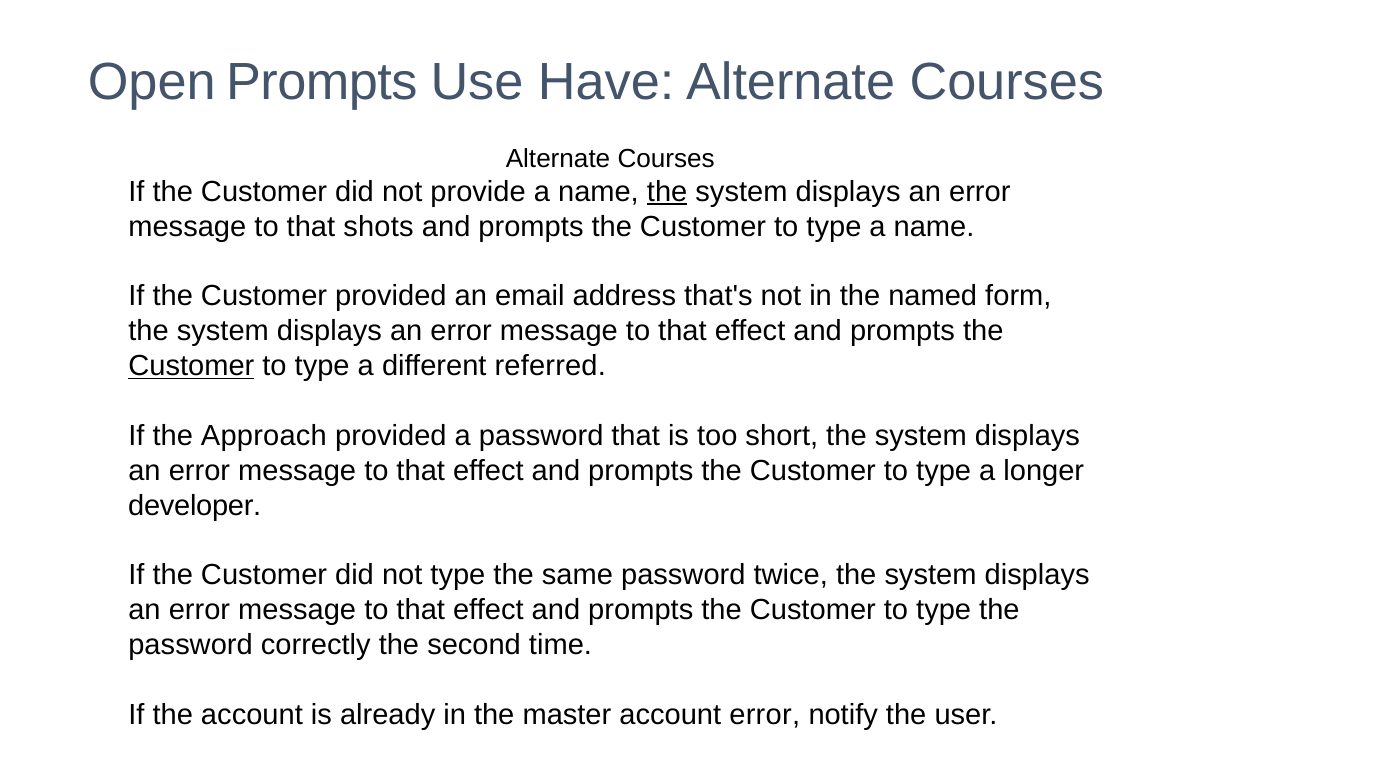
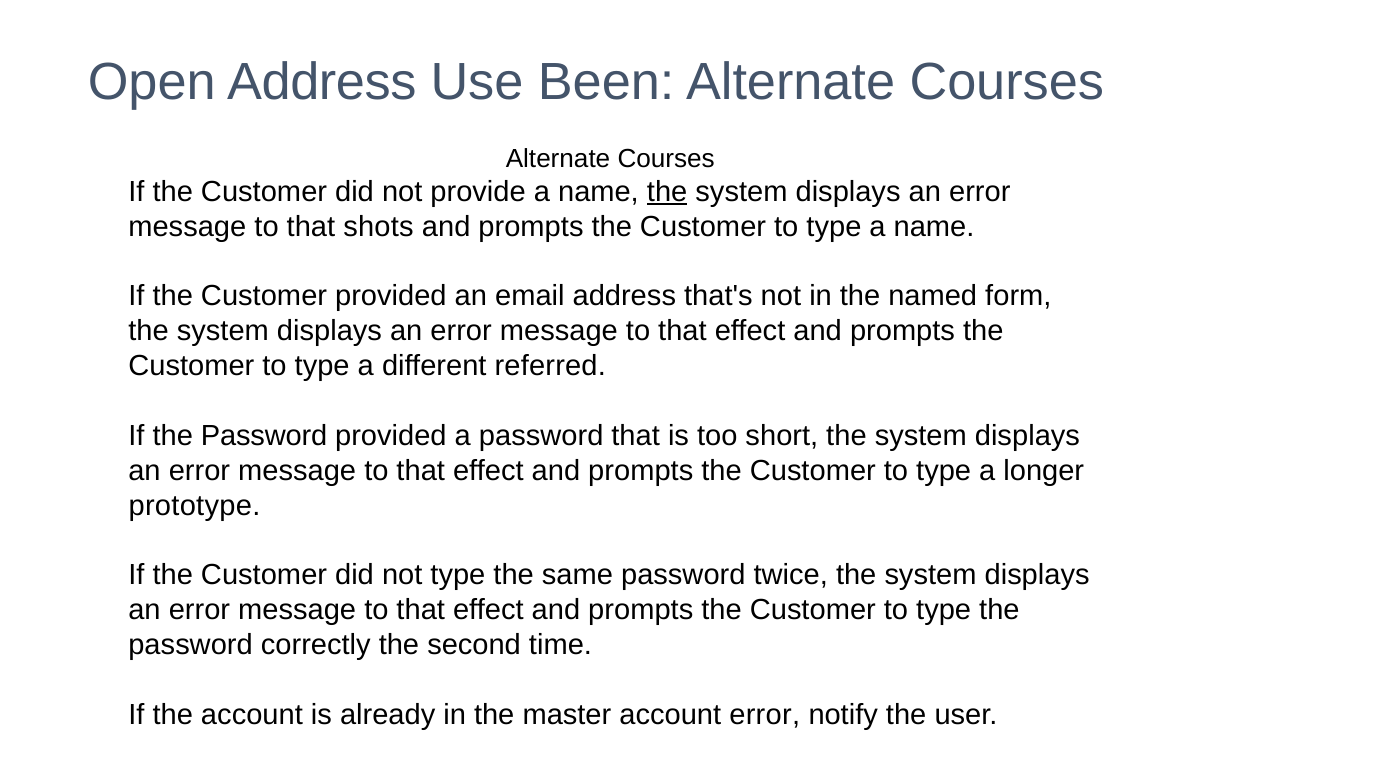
Open Prompts: Prompts -> Address
Have: Have -> Been
Customer at (191, 366) underline: present -> none
If the Approach: Approach -> Password
developer: developer -> prototype
